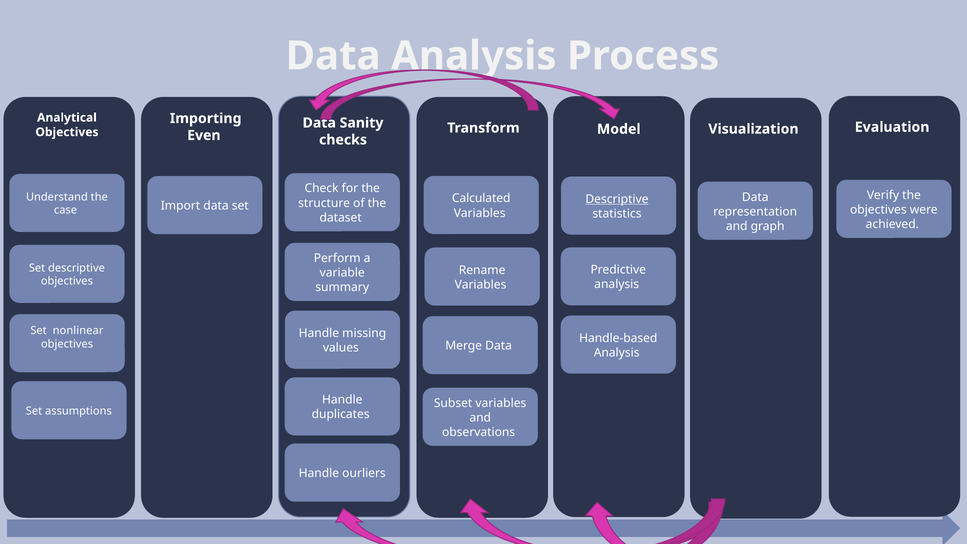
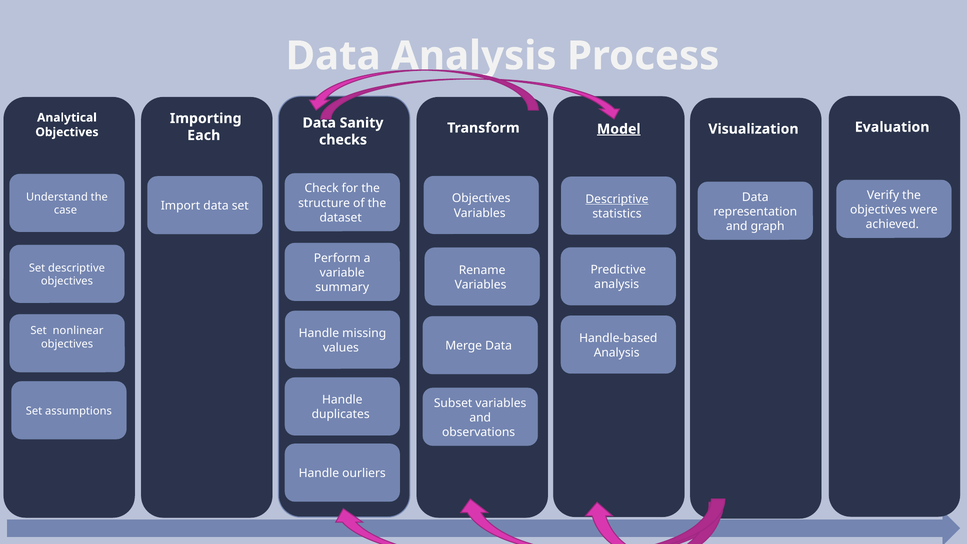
Model underline: none -> present
Even: Even -> Each
Calculated at (481, 198): Calculated -> Objectives
